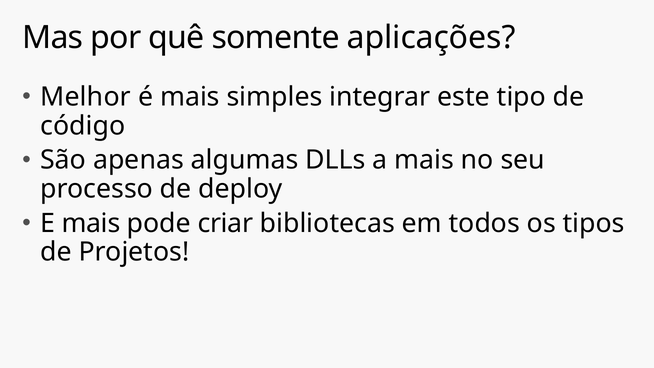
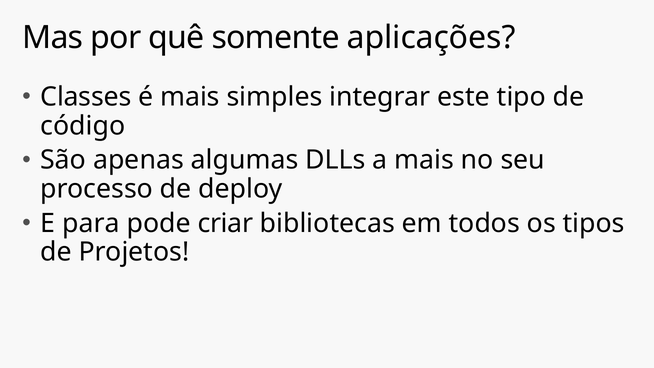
Melhor: Melhor -> Classes
E mais: mais -> para
